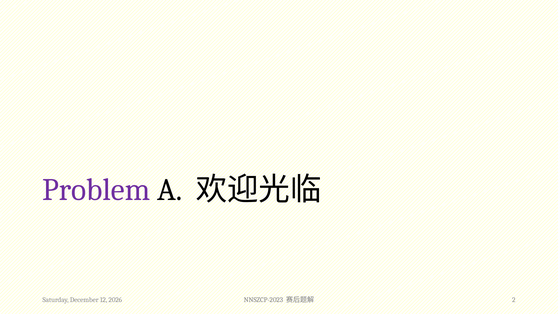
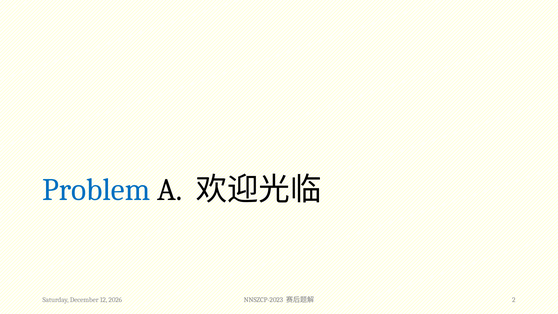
Problem colour: purple -> blue
